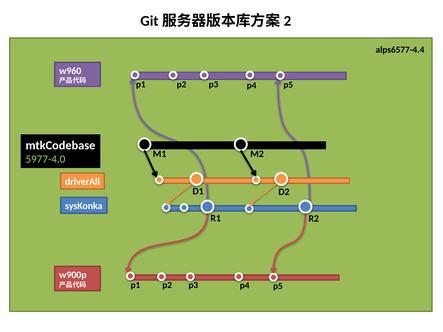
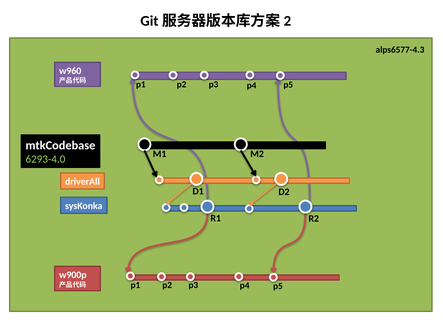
alps6577-4.4: alps6577-4.4 -> alps6577-4.3
5977-4.0: 5977-4.0 -> 6293-4.0
